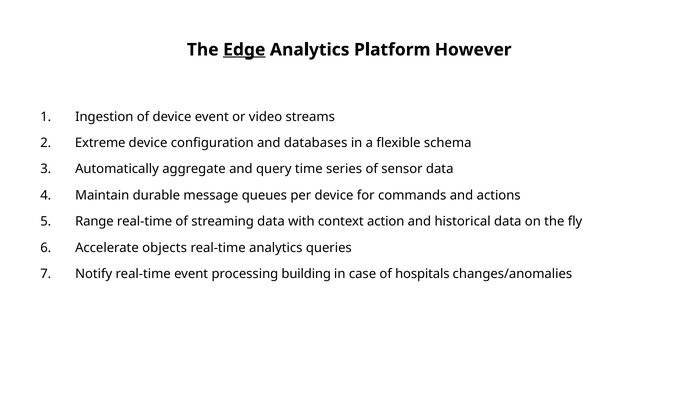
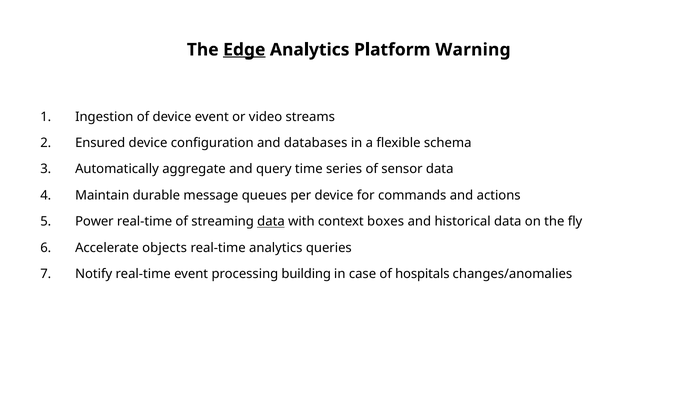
However: However -> Warning
Extreme: Extreme -> Ensured
Range: Range -> Power
data at (271, 221) underline: none -> present
action: action -> boxes
